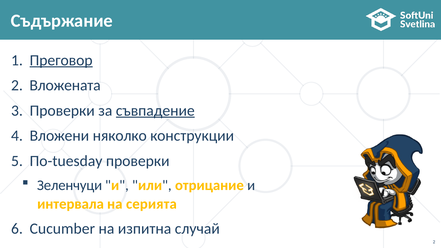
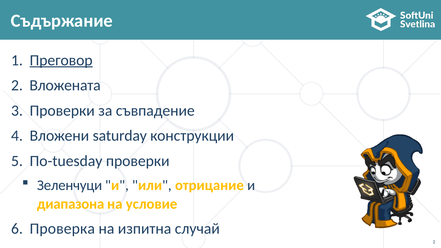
съвпадение underline: present -> none
няколко: няколко -> saturday
интервала: интервала -> диапазона
серията: серията -> условиe
Cucumber: Cucumber -> Проверка
